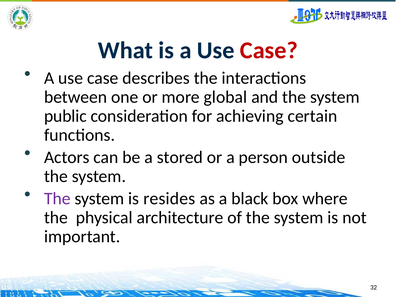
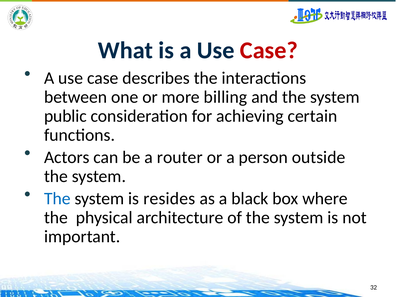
global: global -> billing
stored: stored -> router
The at (57, 199) colour: purple -> blue
